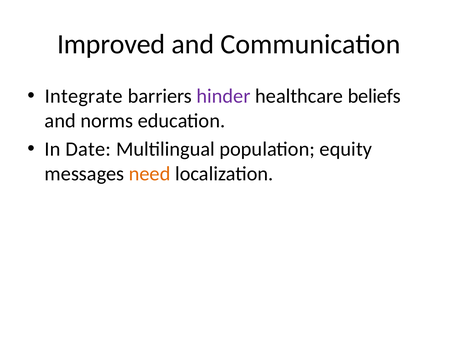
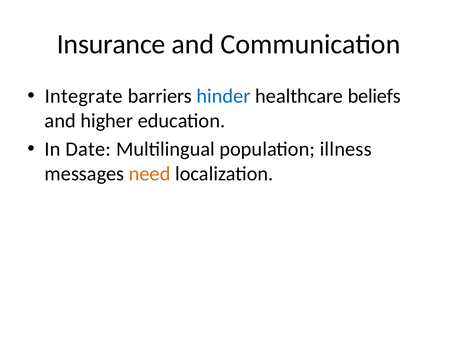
Improved: Improved -> Insurance
hinder colour: purple -> blue
norms: norms -> higher
equity: equity -> illness
